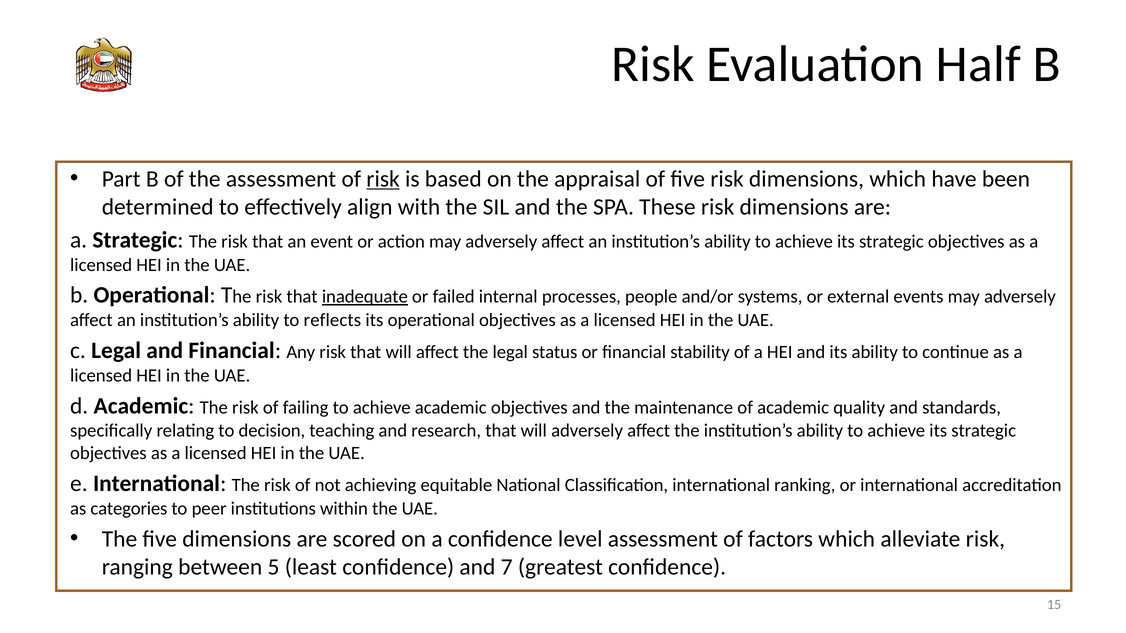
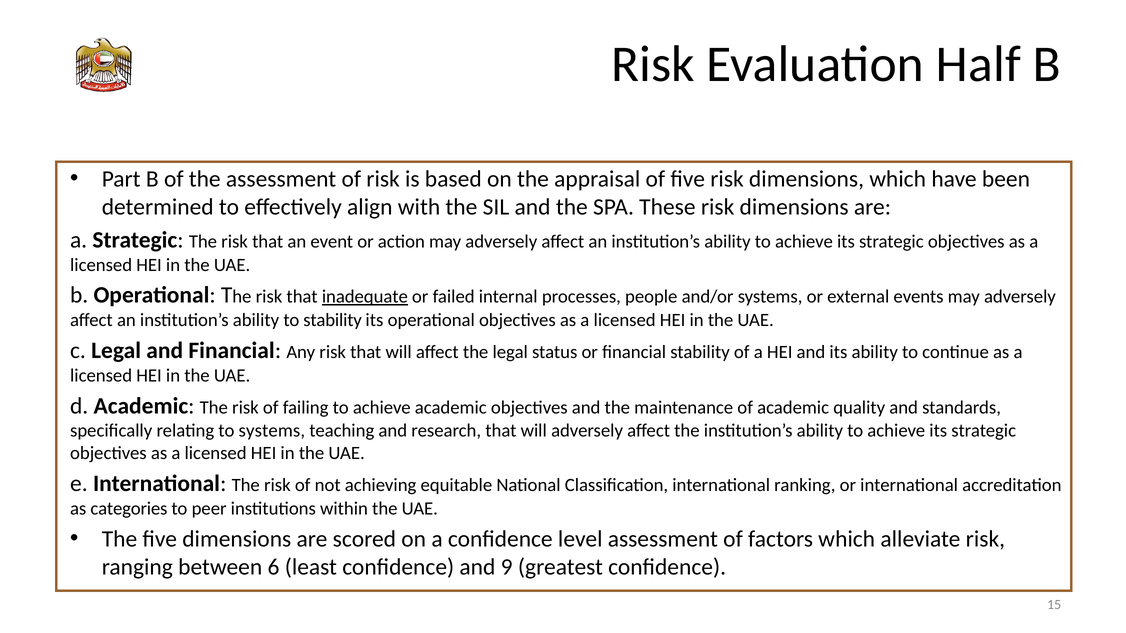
risk at (383, 179) underline: present -> none
to reflects: reflects -> stability
to decision: decision -> systems
5: 5 -> 6
7: 7 -> 9
